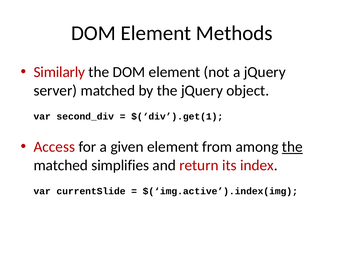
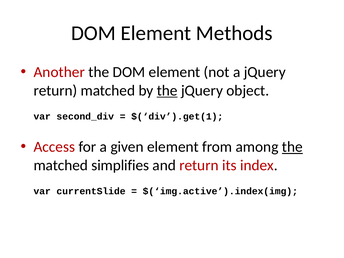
Similarly: Similarly -> Another
server at (55, 91): server -> return
the at (167, 91) underline: none -> present
